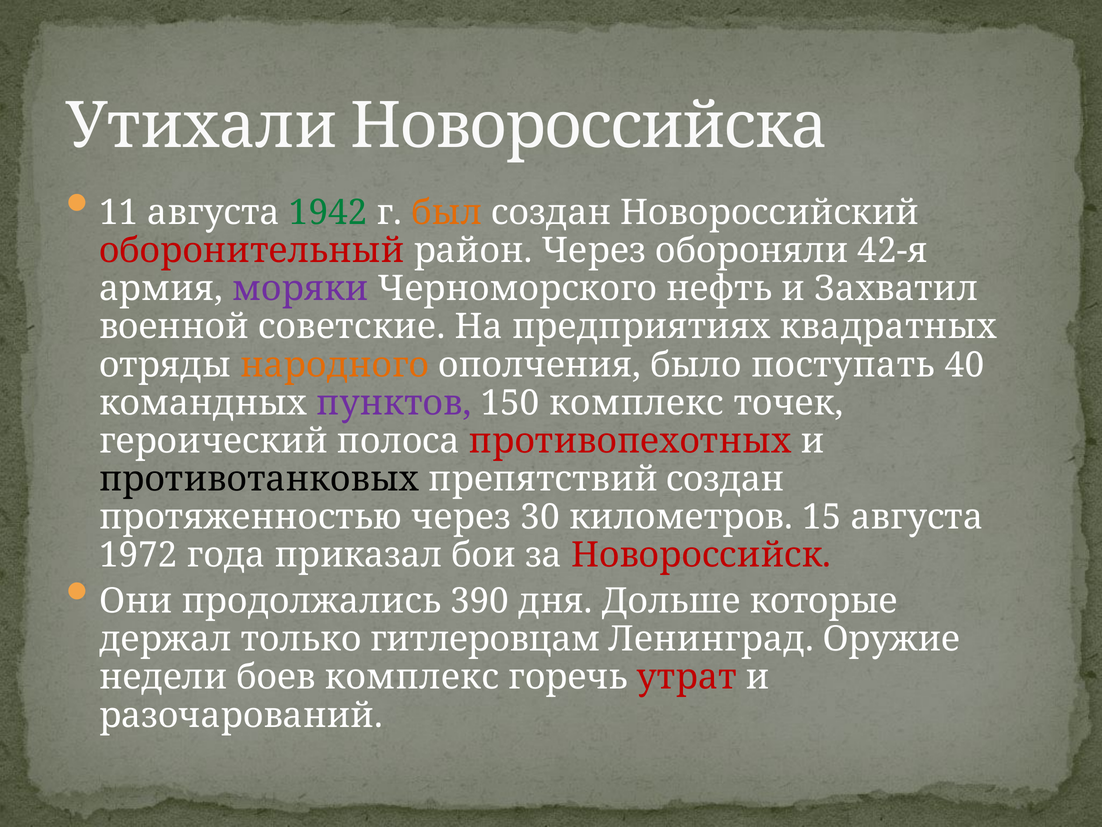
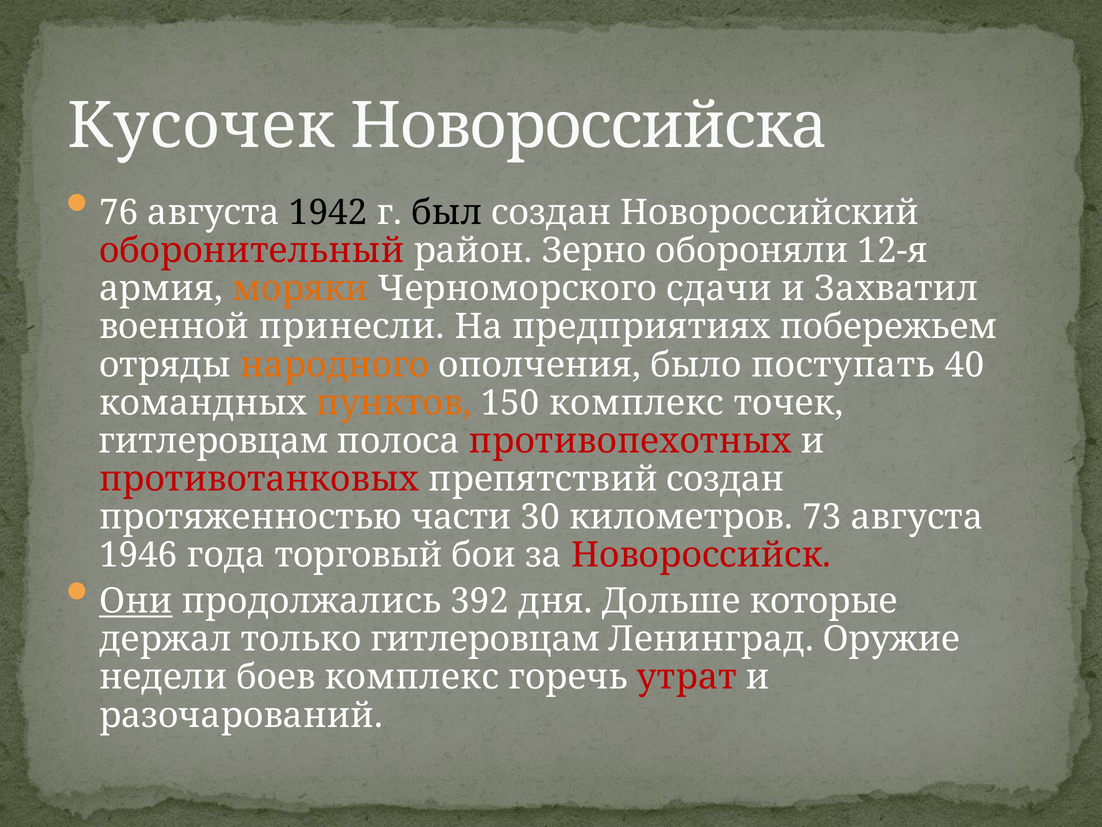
Утихали: Утихали -> Кусочек
11: 11 -> 76
1942 colour: green -> black
был colour: orange -> black
район Через: Через -> Зерно
42-я: 42-я -> 12-я
моряки colour: purple -> orange
нефть: нефть -> сдачи
советские: советские -> принесли
квадратных: квадратных -> побережьем
пунктов colour: purple -> orange
героический at (213, 441): героический -> гитлеровцам
противотанковых colour: black -> red
протяженностью через: через -> части
15: 15 -> 73
1972: 1972 -> 1946
приказал: приказал -> торговый
Они underline: none -> present
390: 390 -> 392
